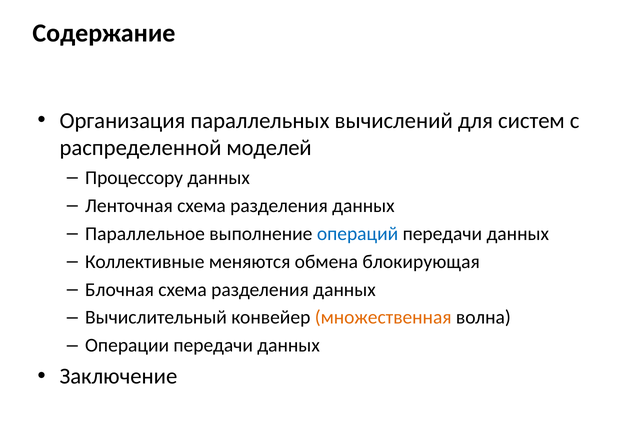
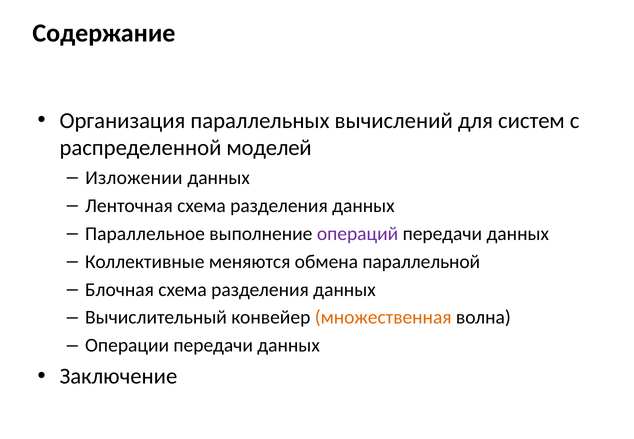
Процессору: Процессору -> Изложении
операций colour: blue -> purple
блокирующая: блокирующая -> параллельной
